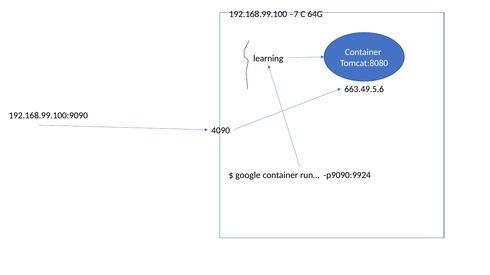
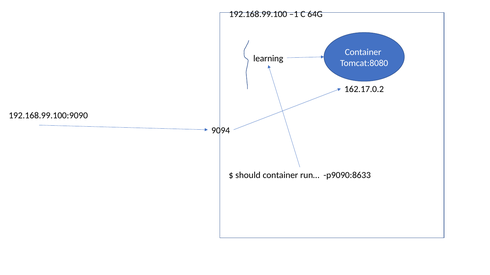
–7: –7 -> –1
663.49.5.6: 663.49.5.6 -> 162.17.0.2
4090: 4090 -> 9094
google: google -> should
p9090:9924: p9090:9924 -> p9090:8633
